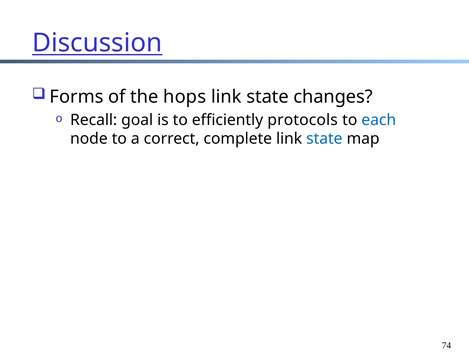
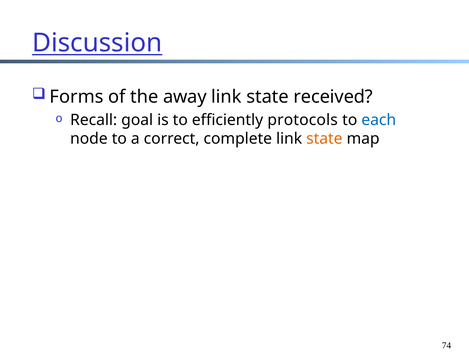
hops: hops -> away
changes: changes -> received
state at (324, 139) colour: blue -> orange
